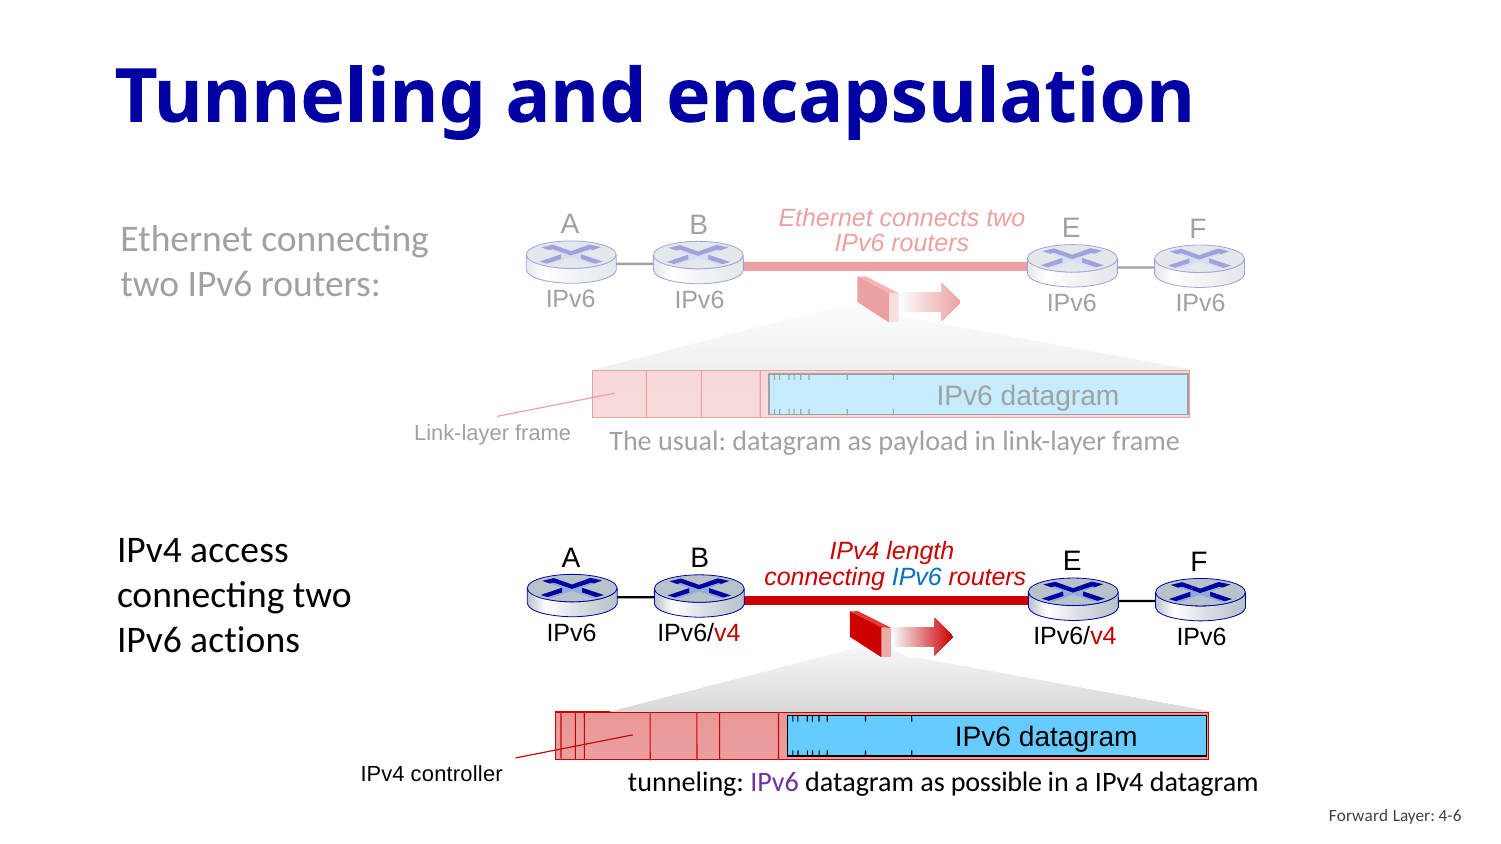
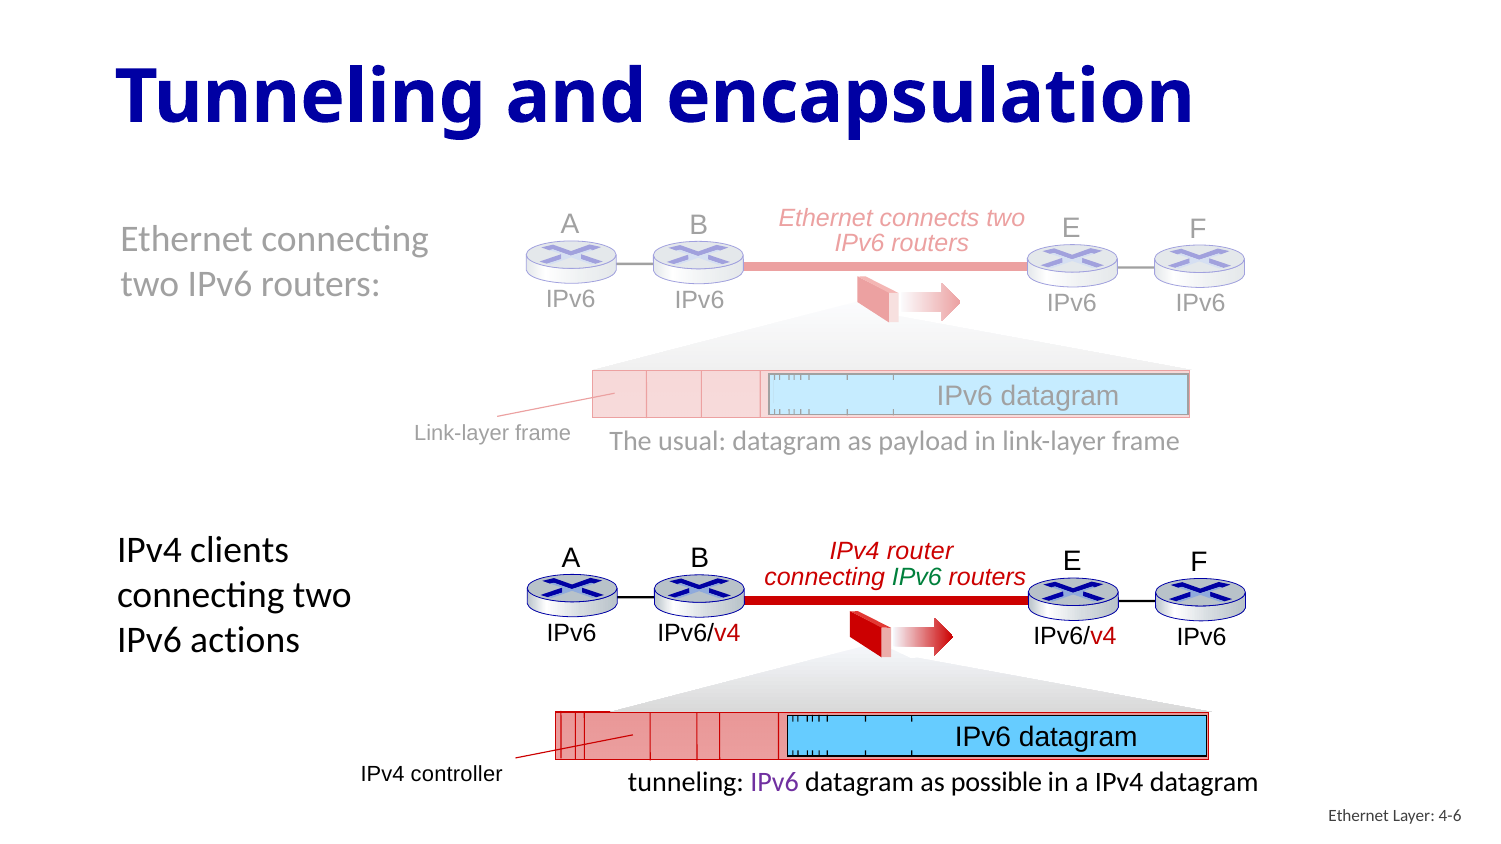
access: access -> clients
length: length -> router
IPv6 at (917, 577) colour: blue -> green
Forward at (1359, 817): Forward -> Ethernet
